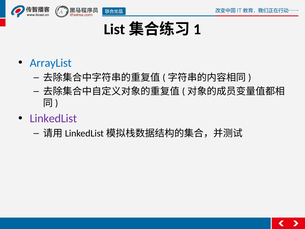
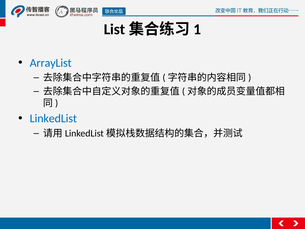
LinkedList colour: purple -> blue
